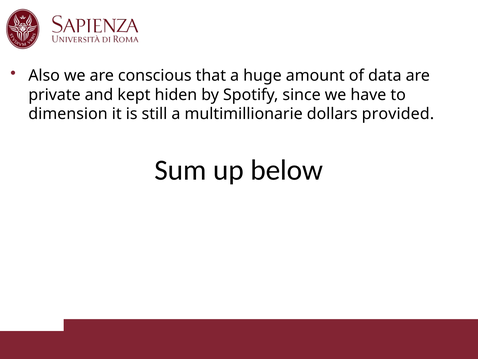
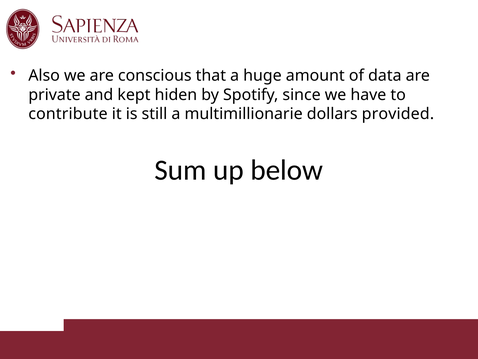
dimension: dimension -> contribute
